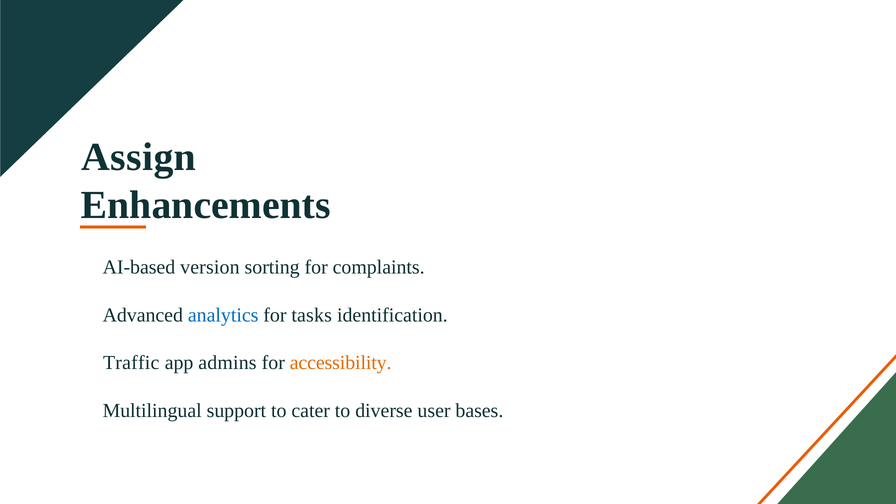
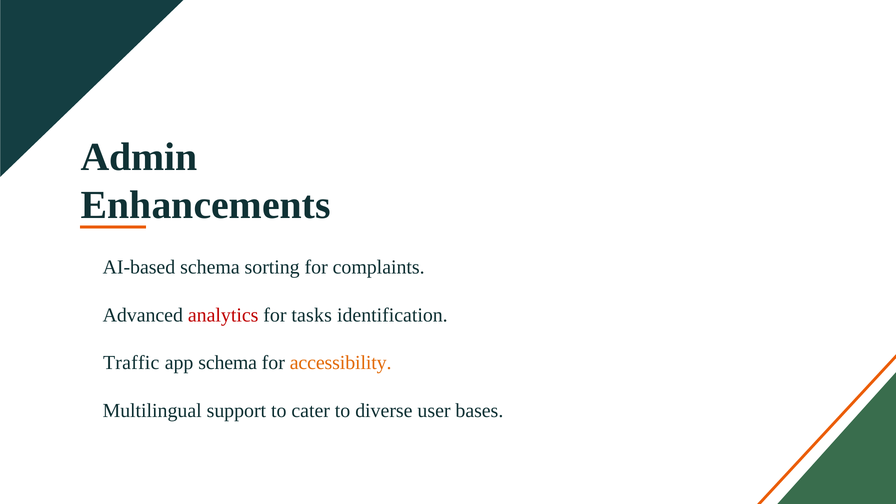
Assign: Assign -> Admin
AI-based version: version -> schema
analytics colour: blue -> red
app admins: admins -> schema
